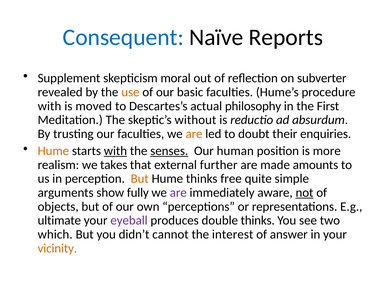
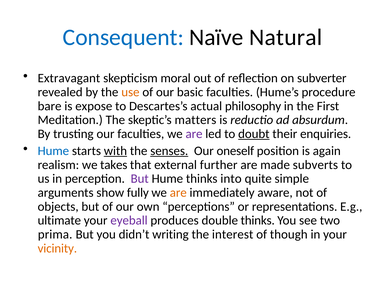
Reports: Reports -> Natural
Supplement: Supplement -> Extravagant
with at (49, 106): with -> bare
moved: moved -> expose
without: without -> matters
are at (194, 134) colour: orange -> purple
doubt underline: none -> present
Hume at (53, 151) colour: orange -> blue
human: human -> oneself
more: more -> again
amounts: amounts -> subverts
But at (140, 178) colour: orange -> purple
free: free -> into
are at (178, 192) colour: purple -> orange
not underline: present -> none
which: which -> prima
cannot: cannot -> writing
answer: answer -> though
